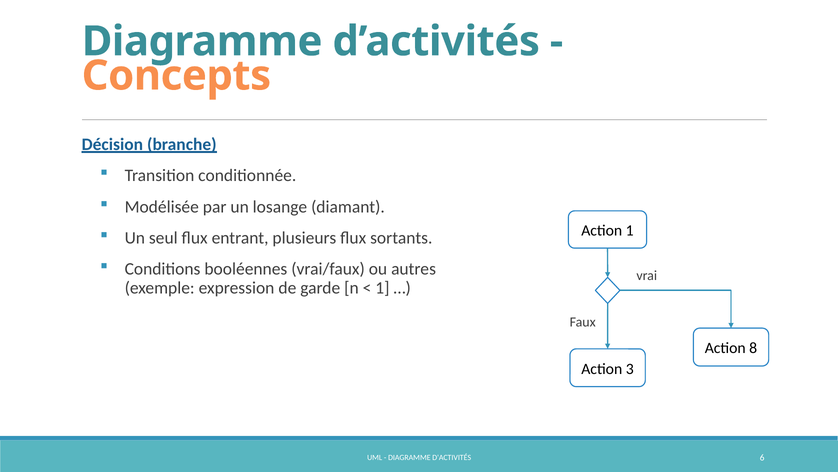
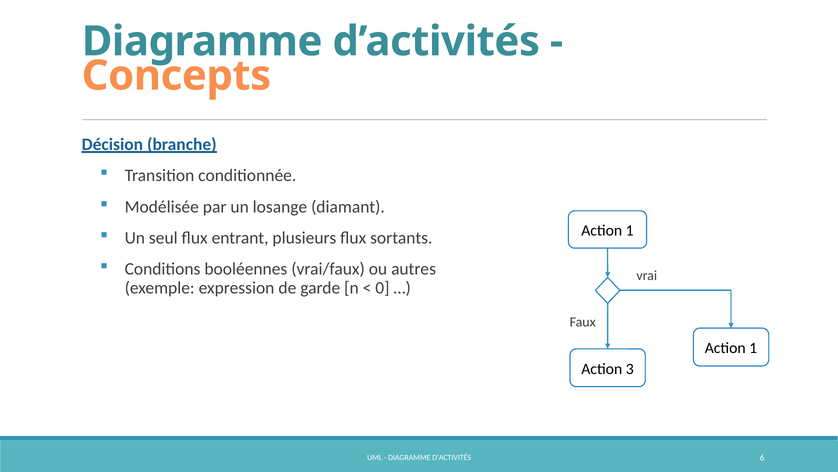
1 at (382, 288): 1 -> 0
8 at (753, 348): 8 -> 1
